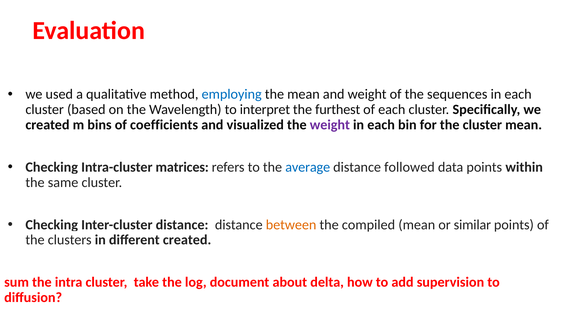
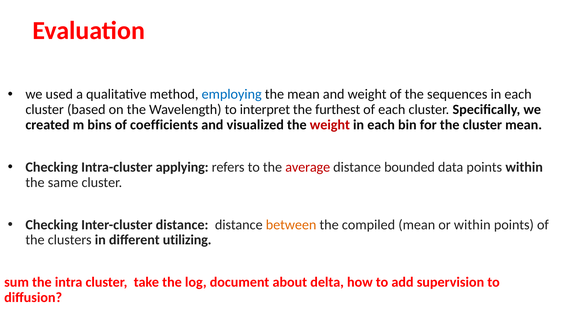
weight at (330, 125) colour: purple -> red
matrices: matrices -> applying
average colour: blue -> red
followed: followed -> bounded
or similar: similar -> within
different created: created -> utilizing
